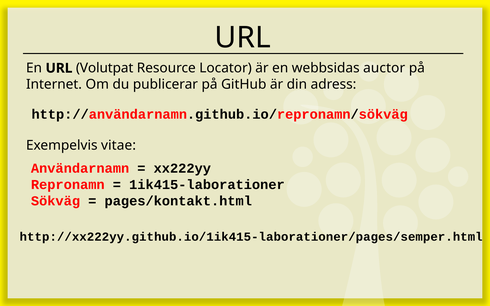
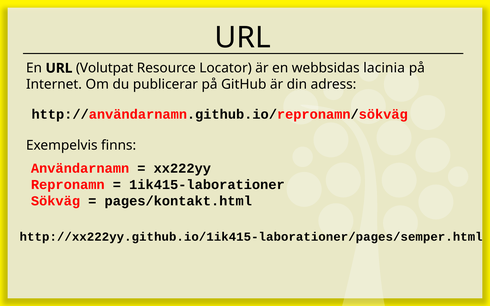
auctor: auctor -> lacinia
vitae: vitae -> finns
